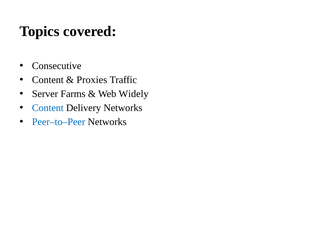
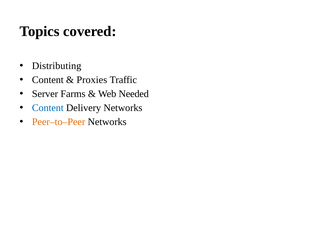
Consecutive: Consecutive -> Distributing
Widely: Widely -> Needed
Peer–to–Peer colour: blue -> orange
